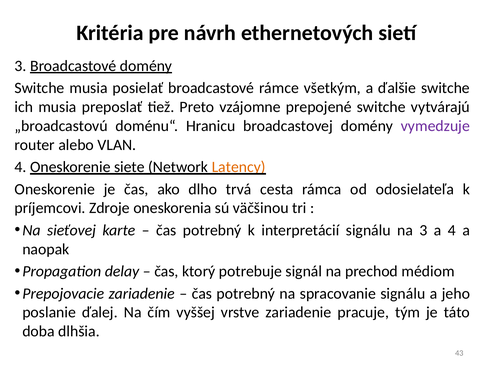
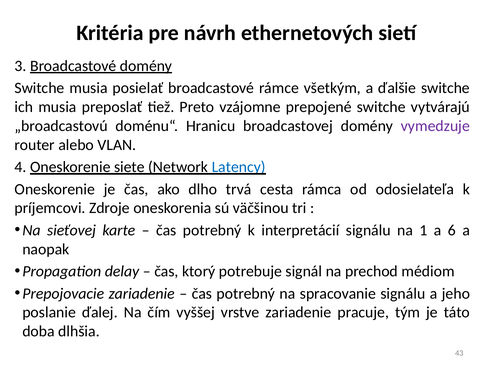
Latency colour: orange -> blue
na 3: 3 -> 1
a 4: 4 -> 6
